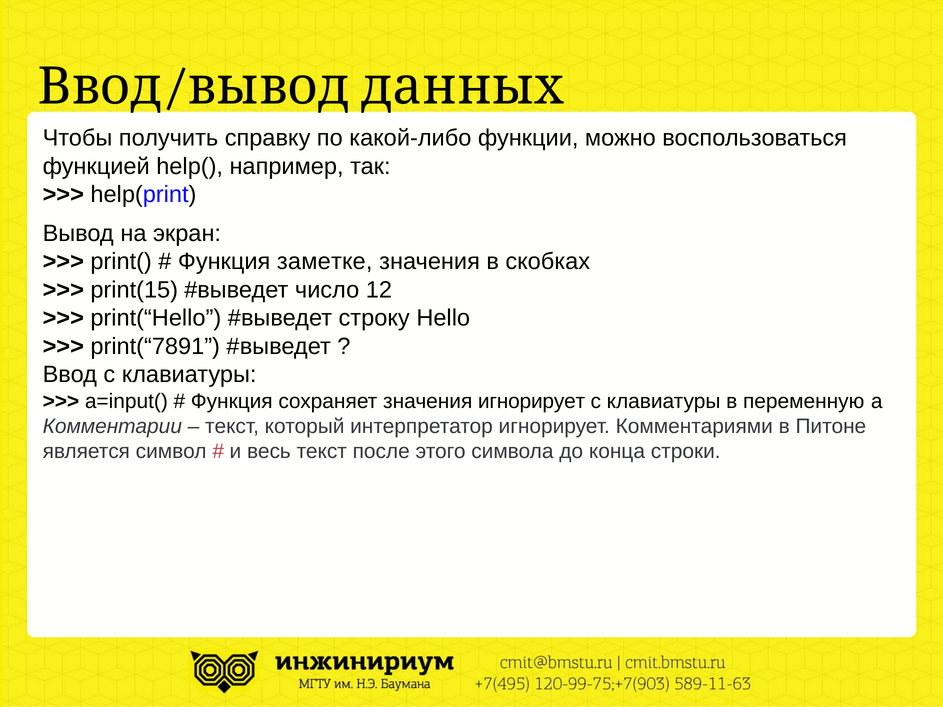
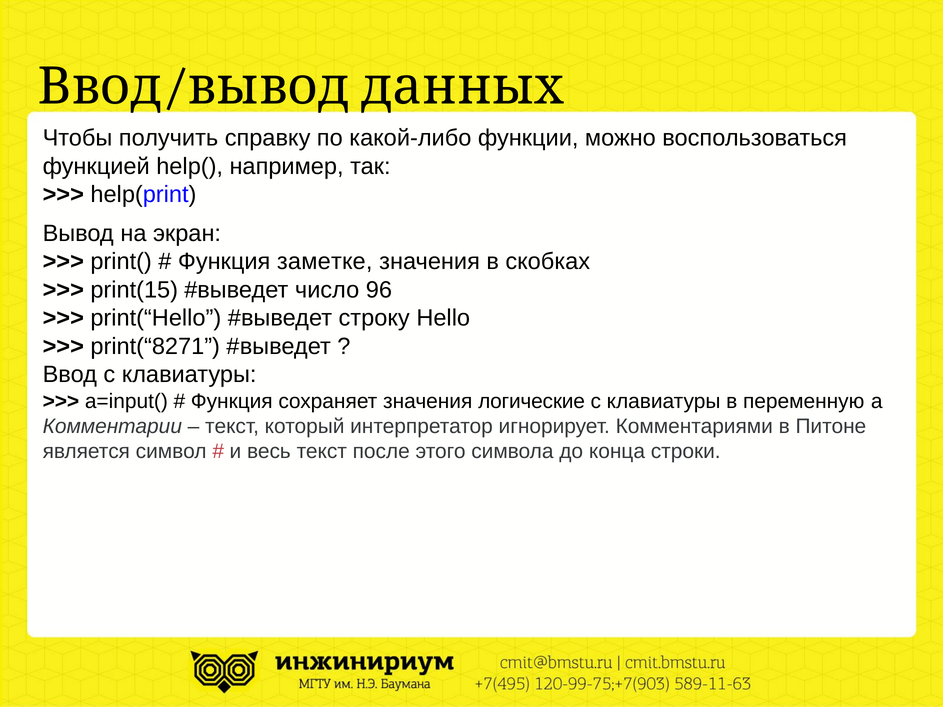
12: 12 -> 96
print(“7891: print(“7891 -> print(“8271
значения игнорирует: игнорирует -> логические
